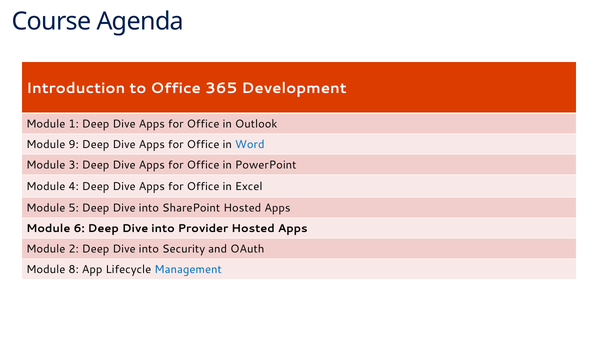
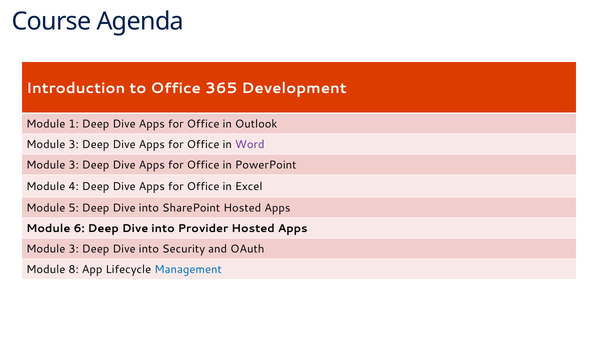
9 at (74, 144): 9 -> 3
Word colour: blue -> purple
2 at (74, 249): 2 -> 3
